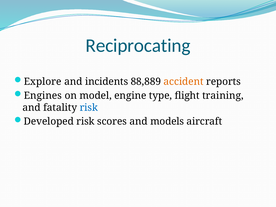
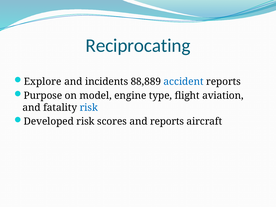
accident colour: orange -> blue
Engines: Engines -> Purpose
training: training -> aviation
and models: models -> reports
